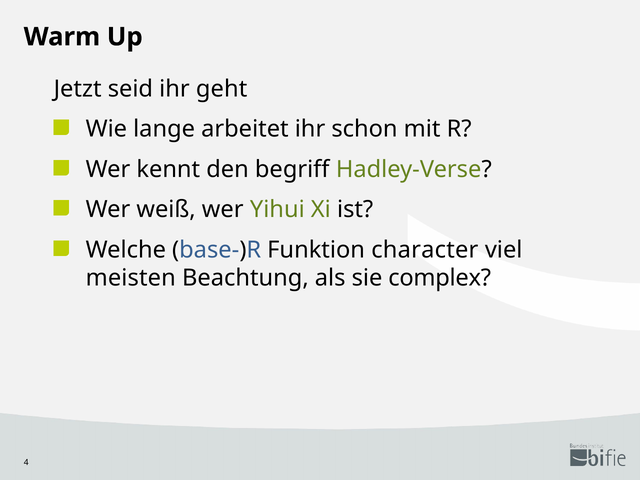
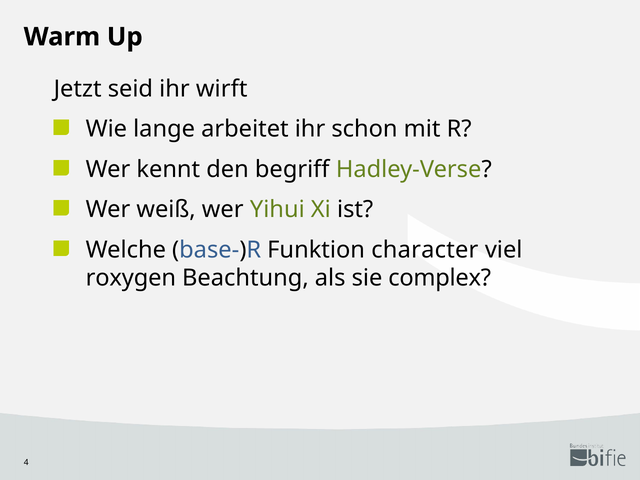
geht: geht -> wirft
meisten: meisten -> roxygen
